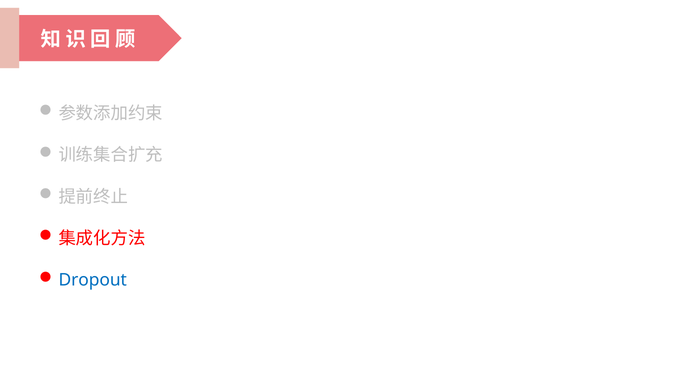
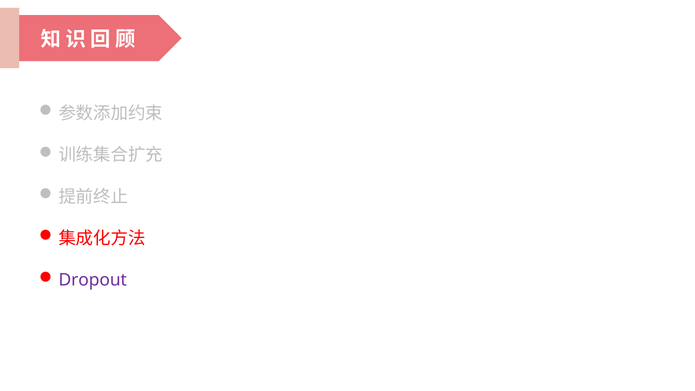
Dropout colour: blue -> purple
